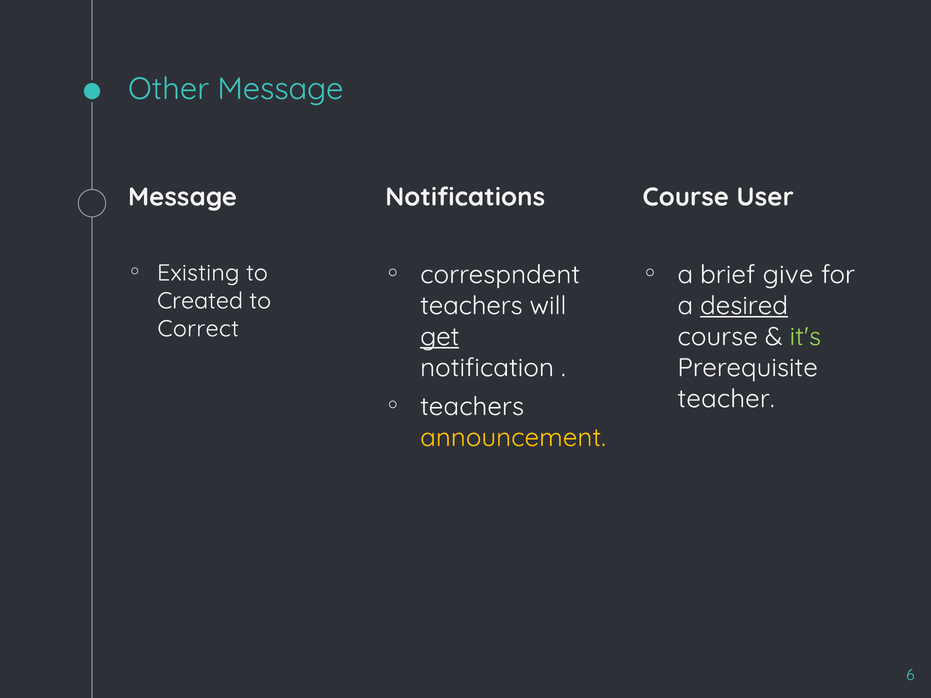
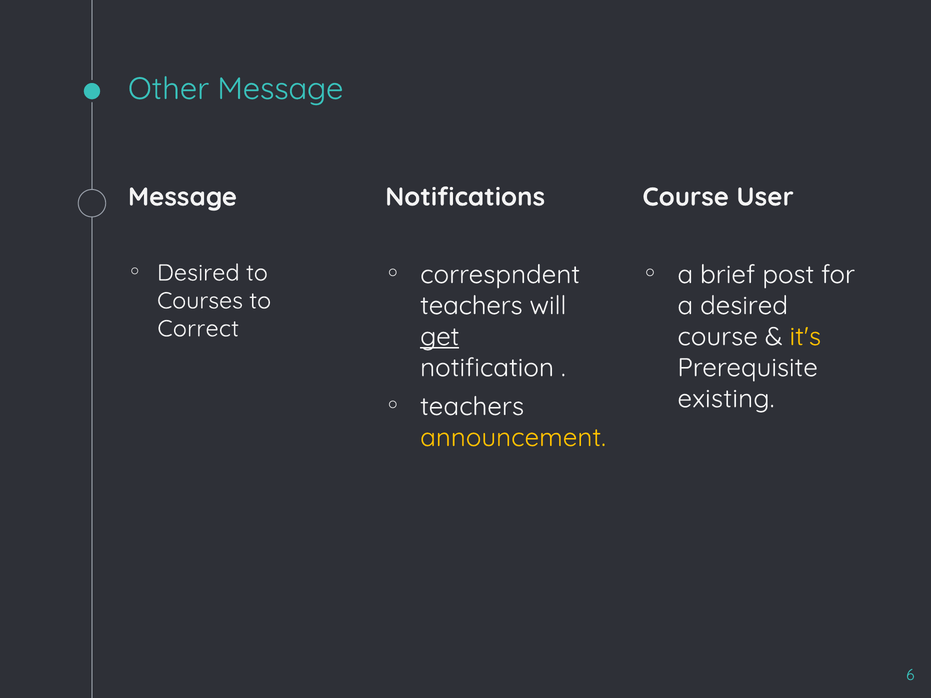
Existing at (198, 273): Existing -> Desired
give: give -> post
Created: Created -> Courses
desired at (744, 306) underline: present -> none
it's colour: light green -> yellow
teacher: teacher -> existing
